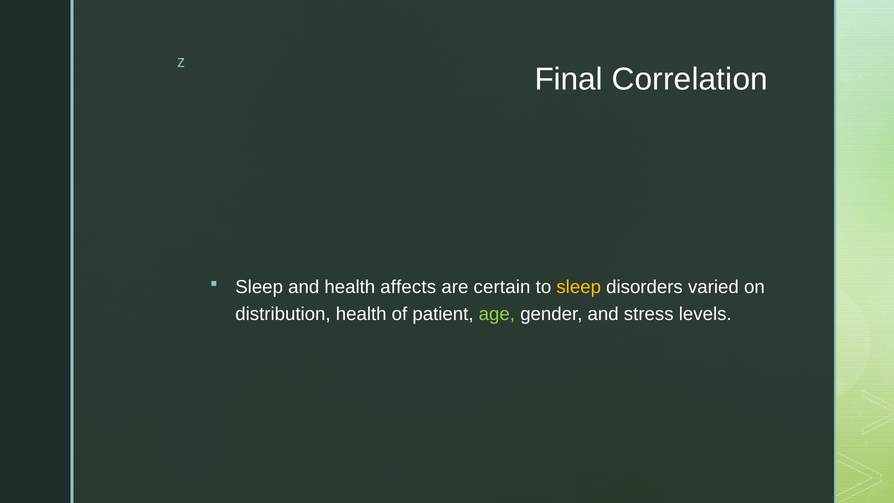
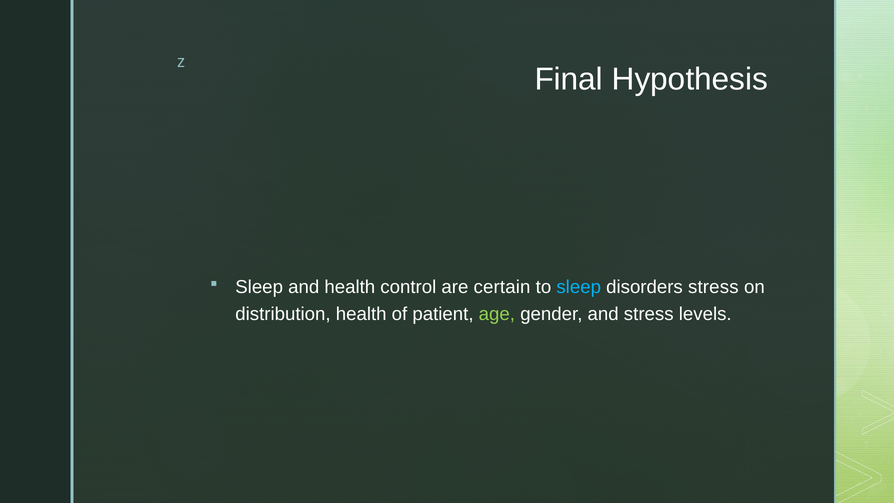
Correlation: Correlation -> Hypothesis
affects: affects -> control
sleep at (579, 287) colour: yellow -> light blue
disorders varied: varied -> stress
